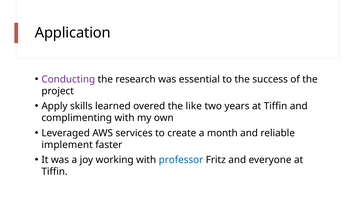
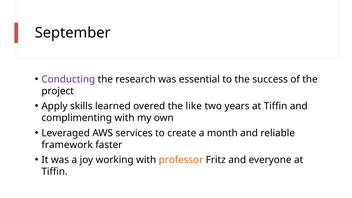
Application: Application -> September
implement: implement -> framework
professor colour: blue -> orange
